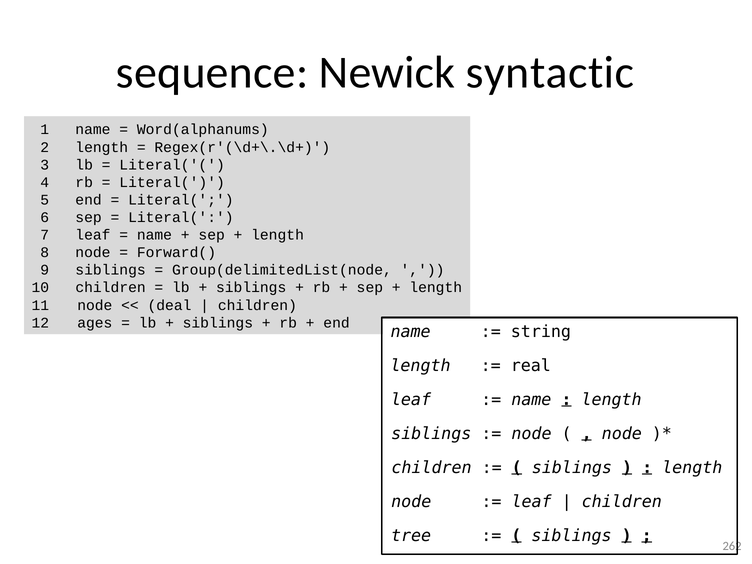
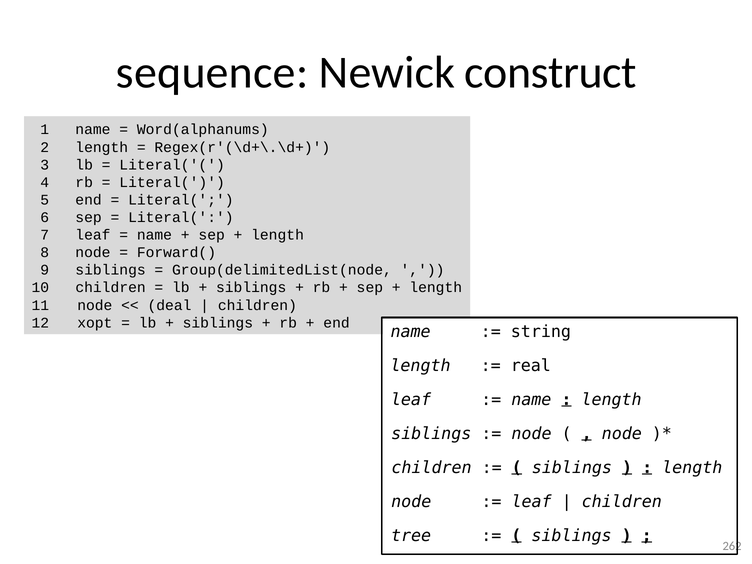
syntactic: syntactic -> construct
ages: ages -> xopt
